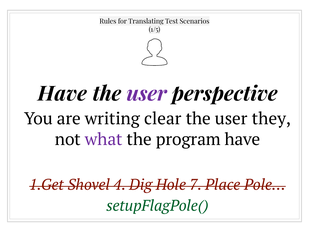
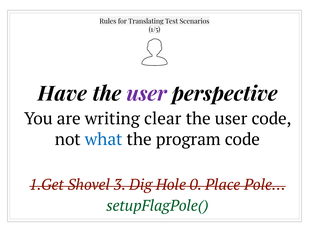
user they: they -> code
what colour: purple -> blue
program have: have -> code
4: 4 -> 3
7: 7 -> 0
